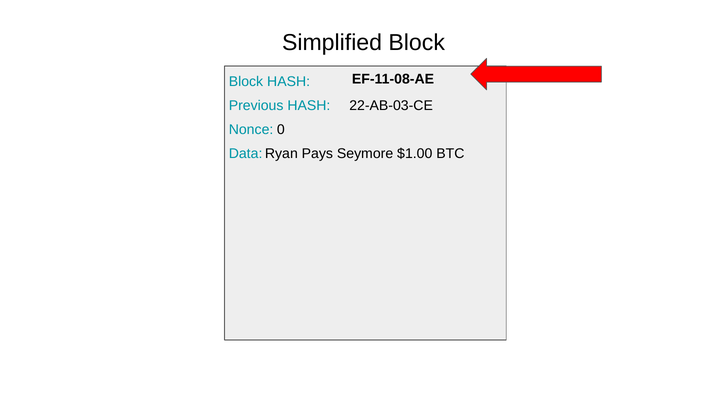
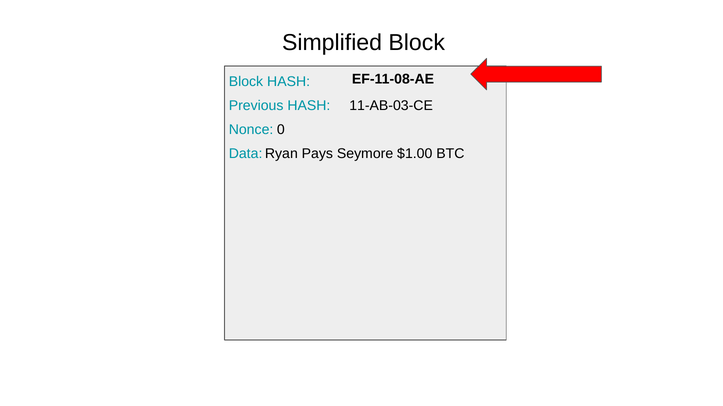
22-AB-03-CE: 22-AB-03-CE -> 11-AB-03-CE
